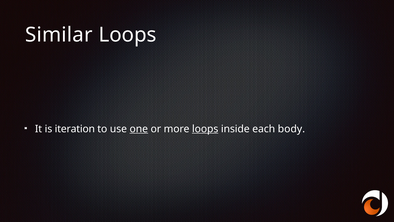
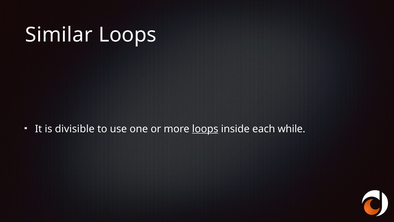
iteration: iteration -> divisible
one underline: present -> none
body: body -> while
